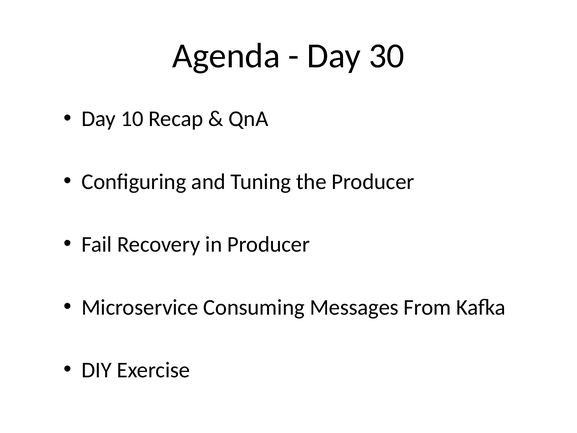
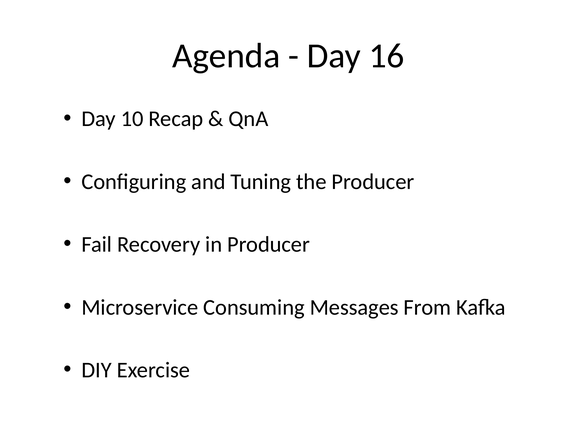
30: 30 -> 16
